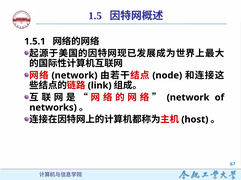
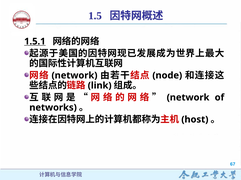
1.5.1 underline: none -> present
